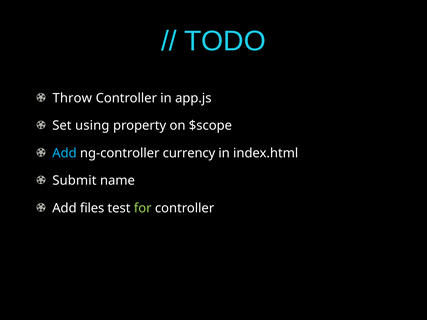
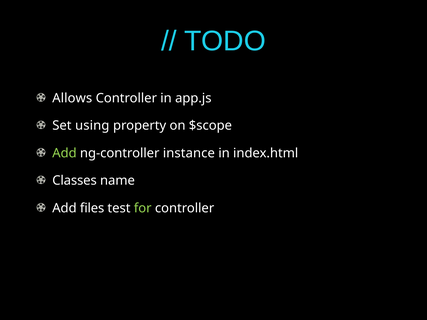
Throw: Throw -> Allows
Add at (64, 153) colour: light blue -> light green
currency: currency -> instance
Submit: Submit -> Classes
